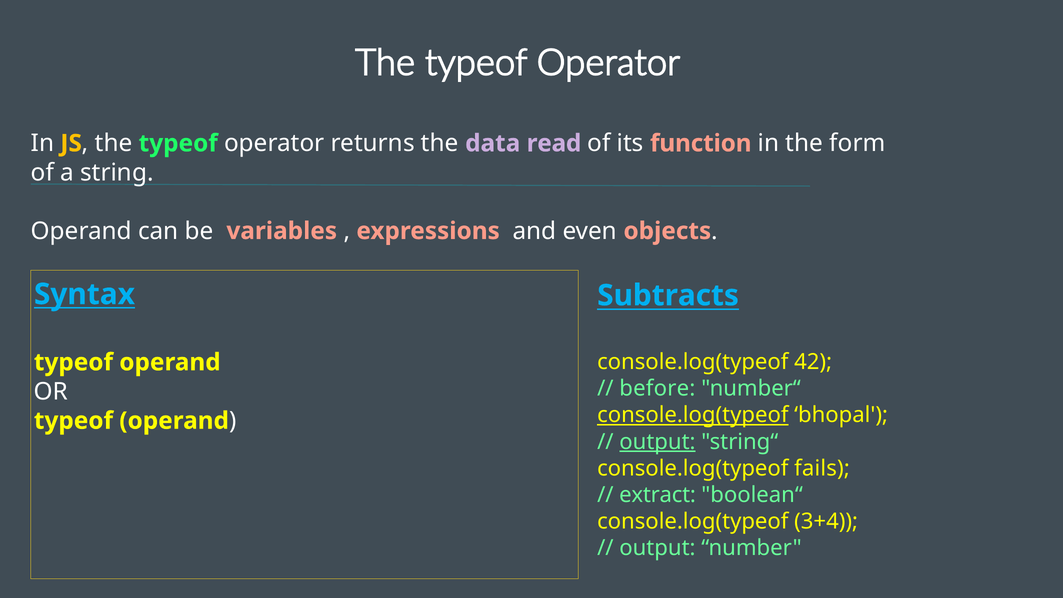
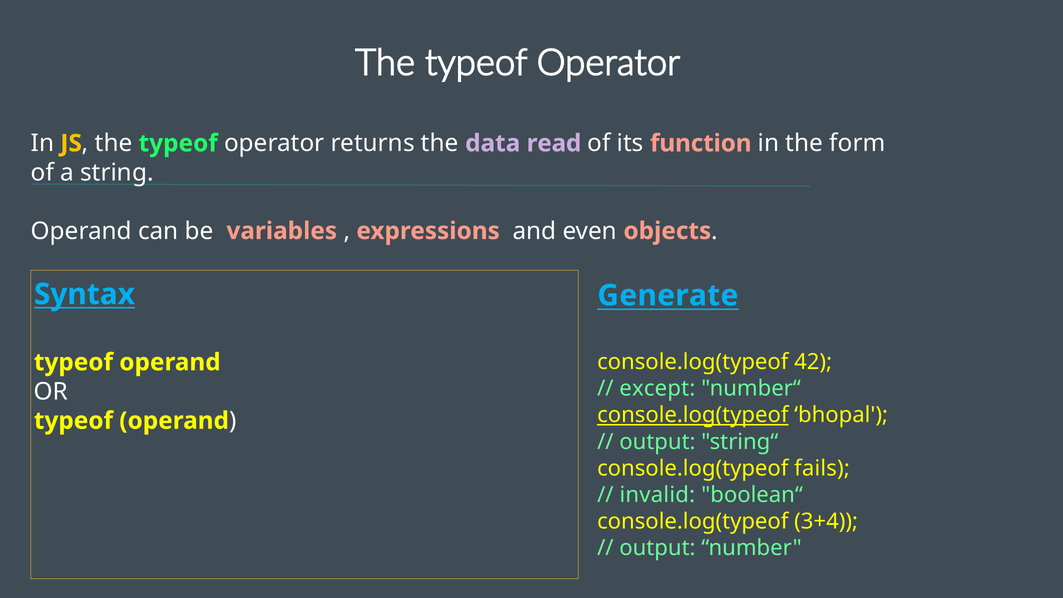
Subtracts: Subtracts -> Generate
before: before -> except
output at (657, 442) underline: present -> none
extract: extract -> invalid
